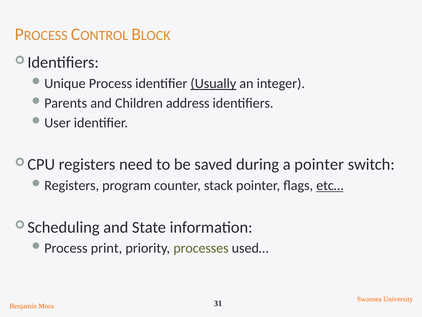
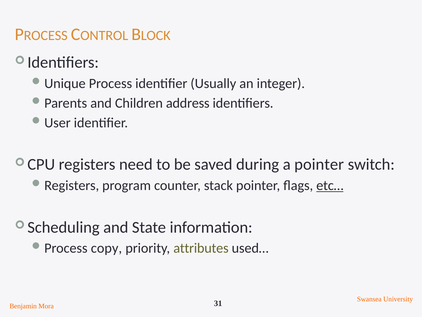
Usually underline: present -> none
print: print -> copy
processes: processes -> attributes
